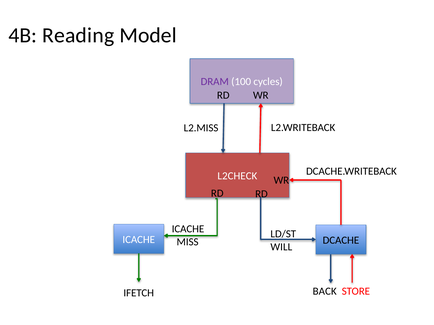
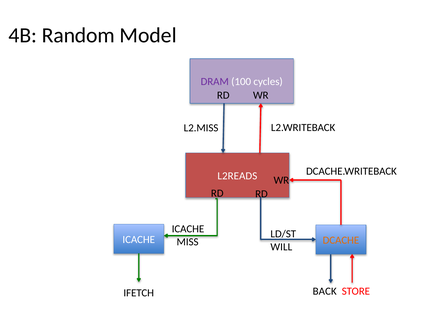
Reading: Reading -> Random
L2CHECK: L2CHECK -> L2READS
DCACHE colour: black -> orange
